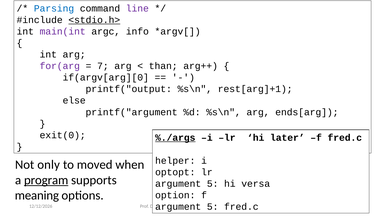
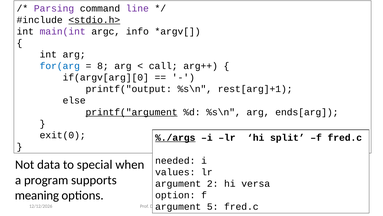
Parsing colour: blue -> purple
for(arg colour: purple -> blue
7: 7 -> 8
than: than -> call
printf("argument underline: none -> present
later: later -> split
helper: helper -> needed
only: only -> data
moved: moved -> special
optopt: optopt -> values
program underline: present -> none
5 at (213, 183): 5 -> 2
